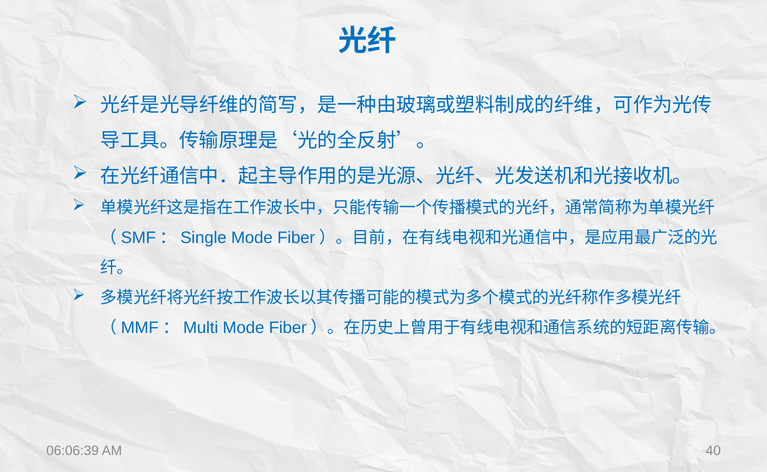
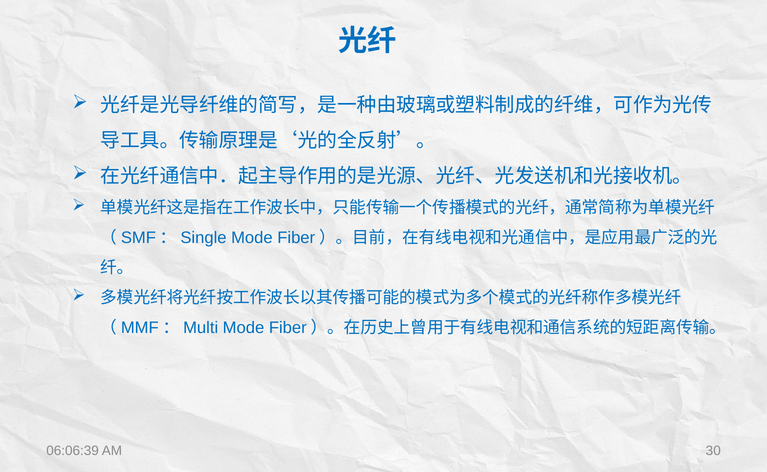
40: 40 -> 30
